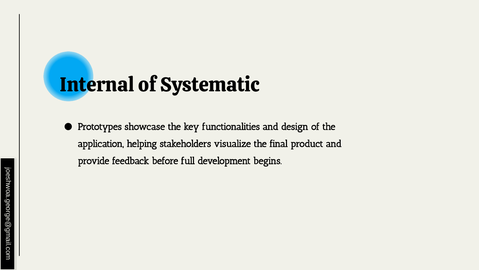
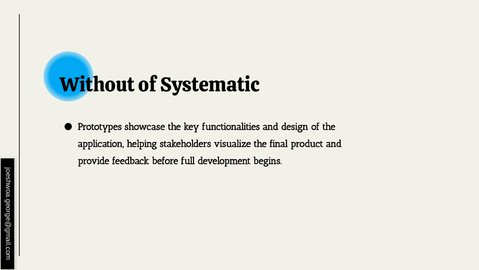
Internal: Internal -> Without
